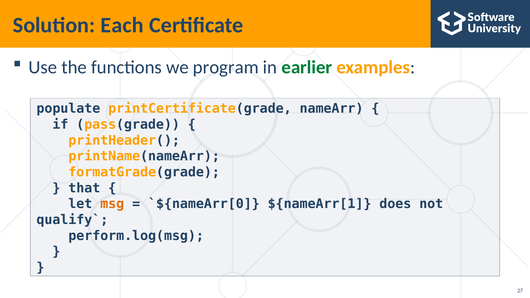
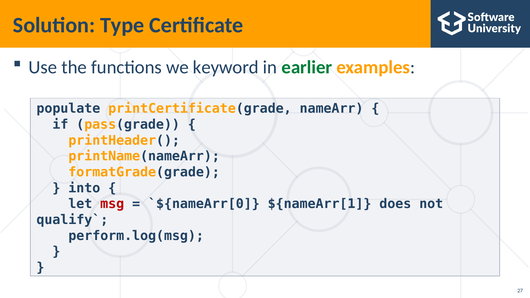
Each: Each -> Type
program: program -> keyword
that: that -> into
msg colour: orange -> red
